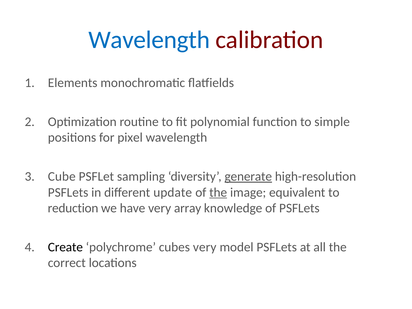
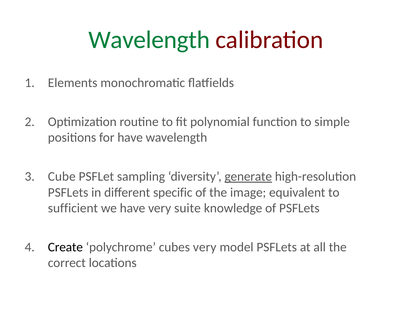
Wavelength at (149, 40) colour: blue -> green
for pixel: pixel -> have
update: update -> specific
the at (218, 192) underline: present -> none
reduction: reduction -> sufficient
array: array -> suite
